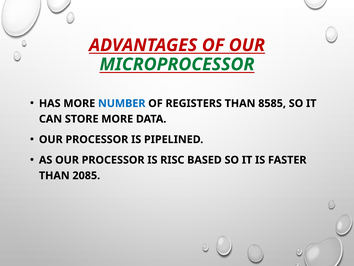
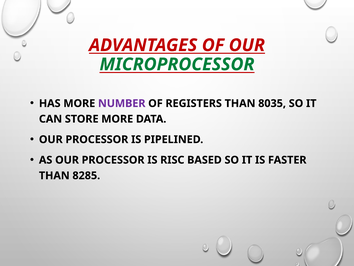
NUMBER colour: blue -> purple
8585: 8585 -> 8035
2085: 2085 -> 8285
